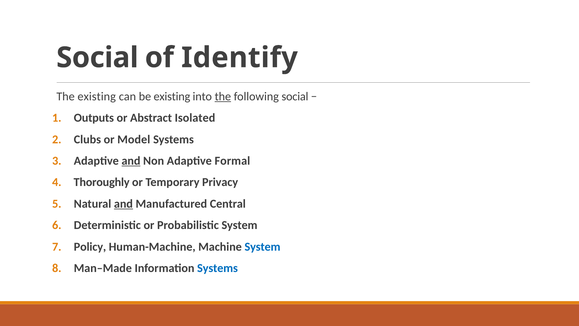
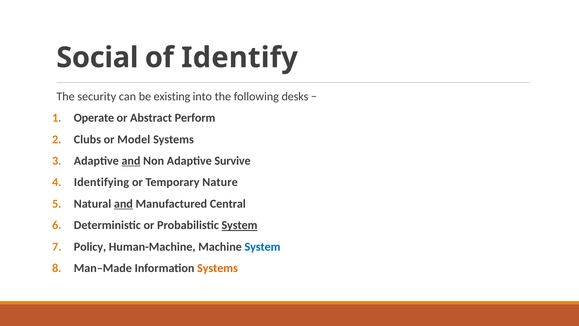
The existing: existing -> security
the at (223, 96) underline: present -> none
following social: social -> desks
Outputs: Outputs -> Operate
Isolated: Isolated -> Perform
Formal: Formal -> Survive
Thoroughly: Thoroughly -> Identifying
Privacy: Privacy -> Nature
System at (239, 225) underline: none -> present
Systems at (217, 268) colour: blue -> orange
